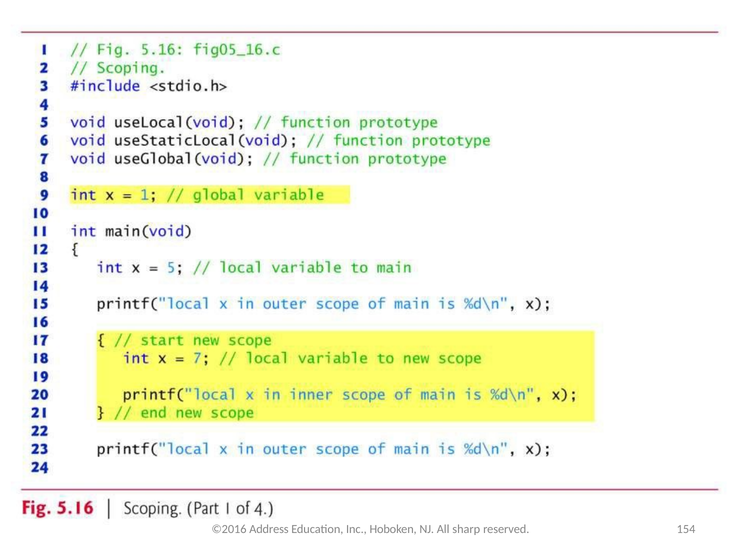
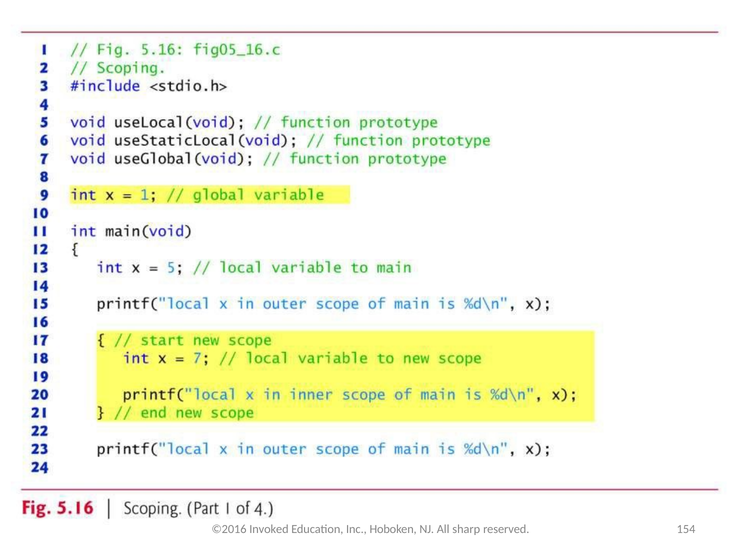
Address: Address -> Invoked
